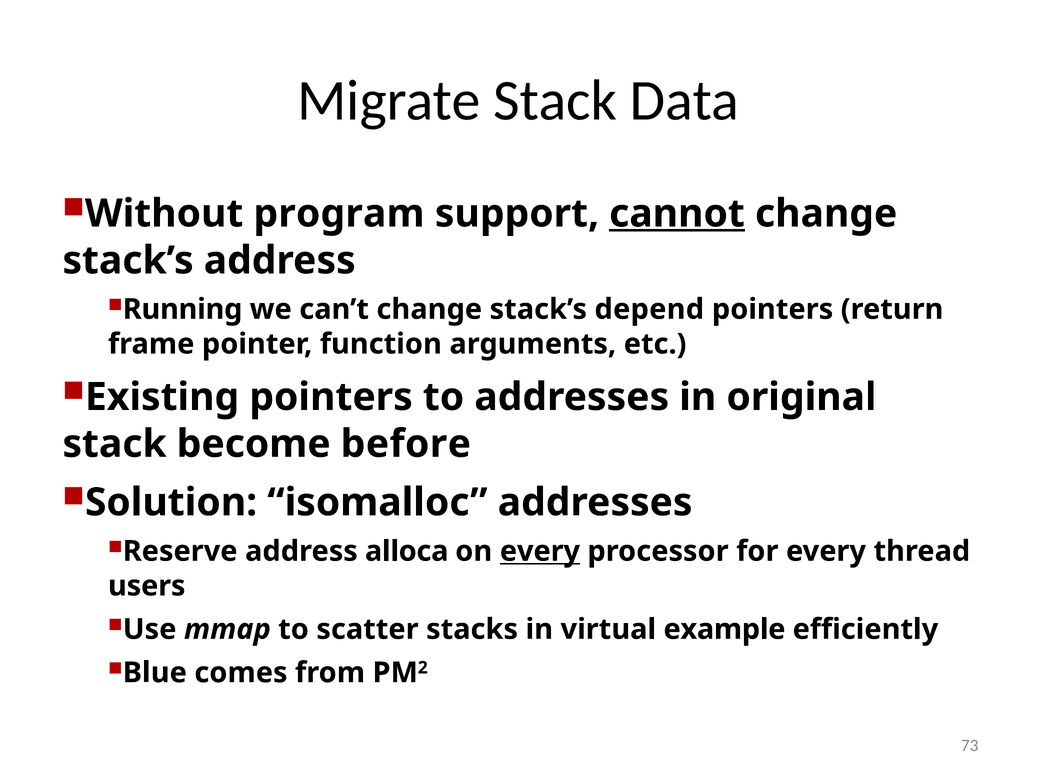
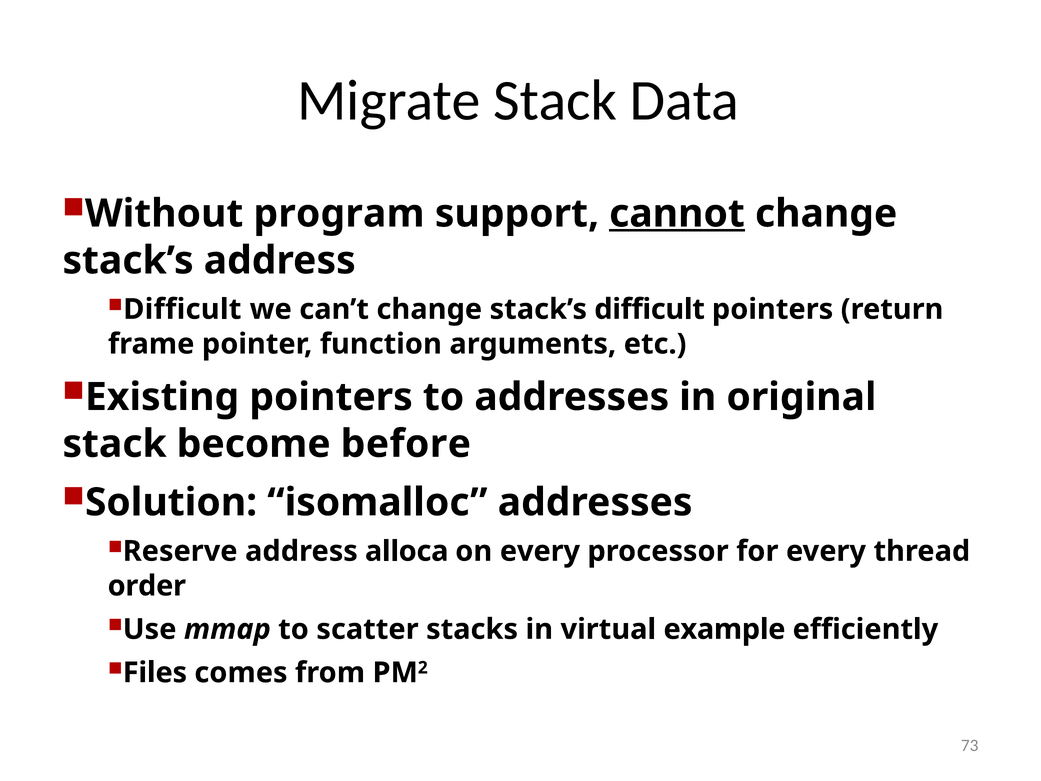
Running at (183, 309): Running -> Difficult
stack’s depend: depend -> difficult
every at (540, 551) underline: present -> none
users: users -> order
Blue: Blue -> Files
